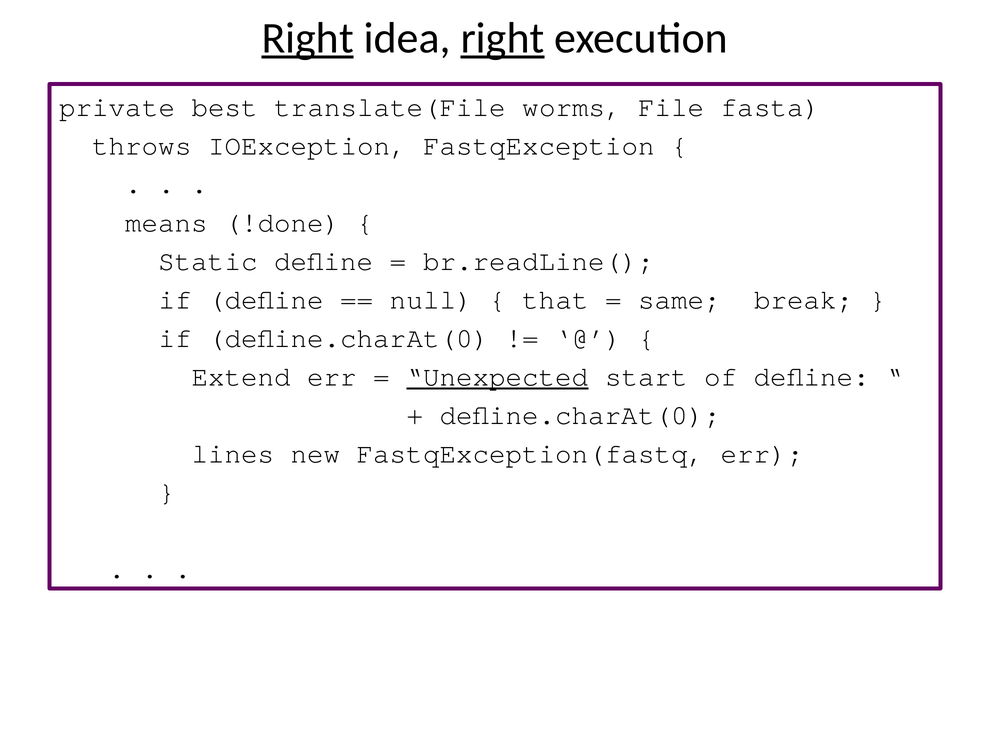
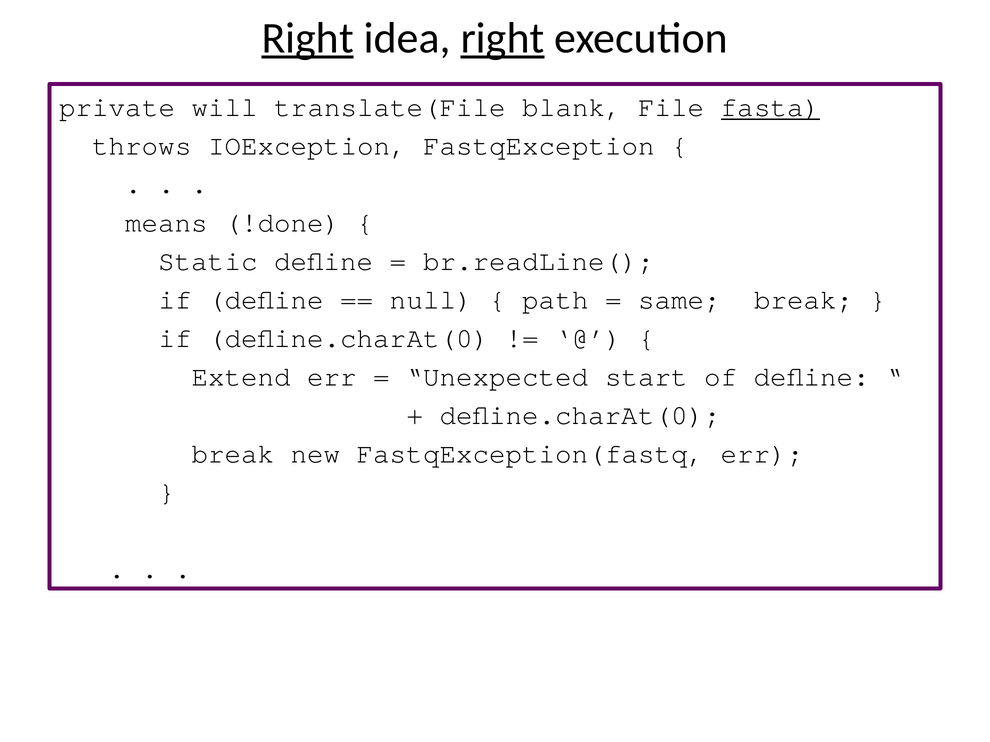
best: best -> will
worms: worms -> blank
fasta underline: none -> present
that: that -> path
Unexpected underline: present -> none
lines at (233, 454): lines -> break
